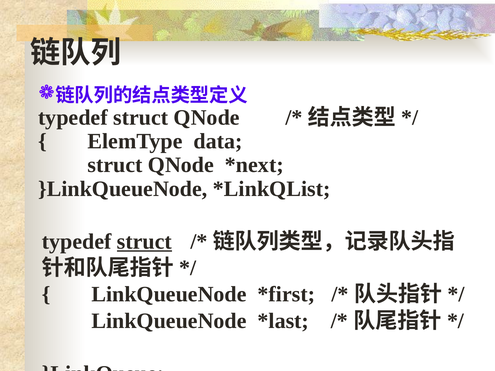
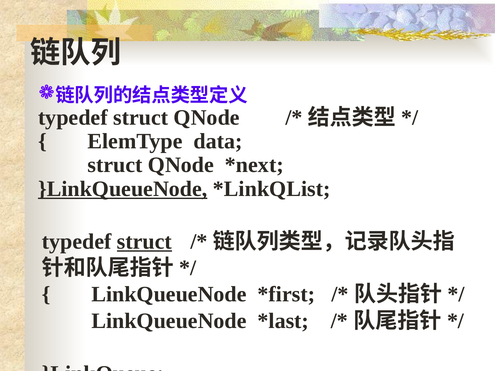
}LinkQueueNode underline: none -> present
